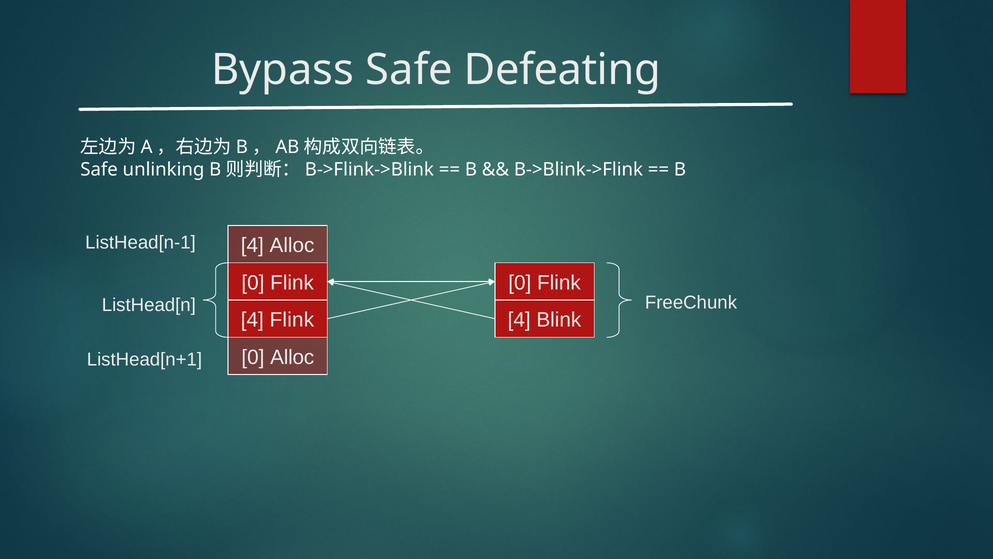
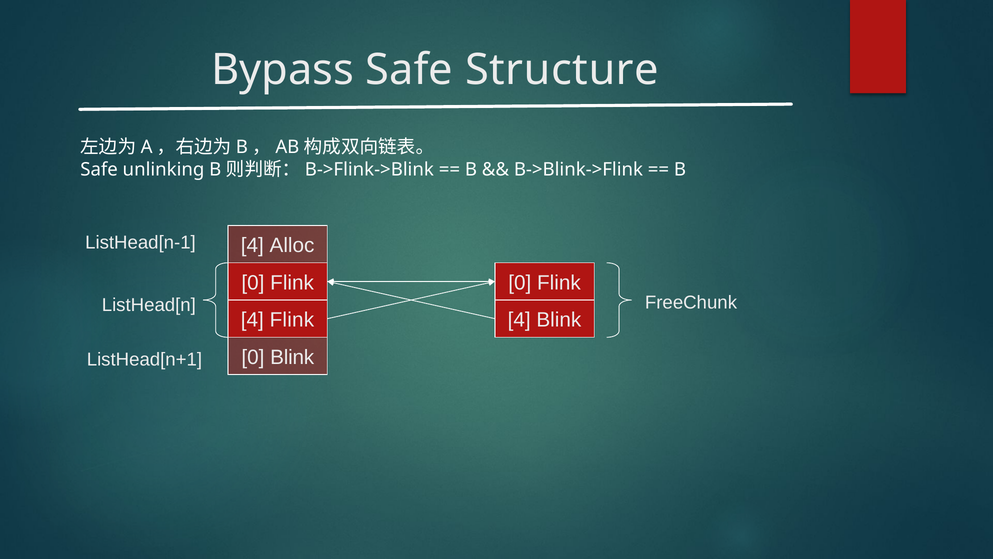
Defeating: Defeating -> Structure
0 Alloc: Alloc -> Blink
